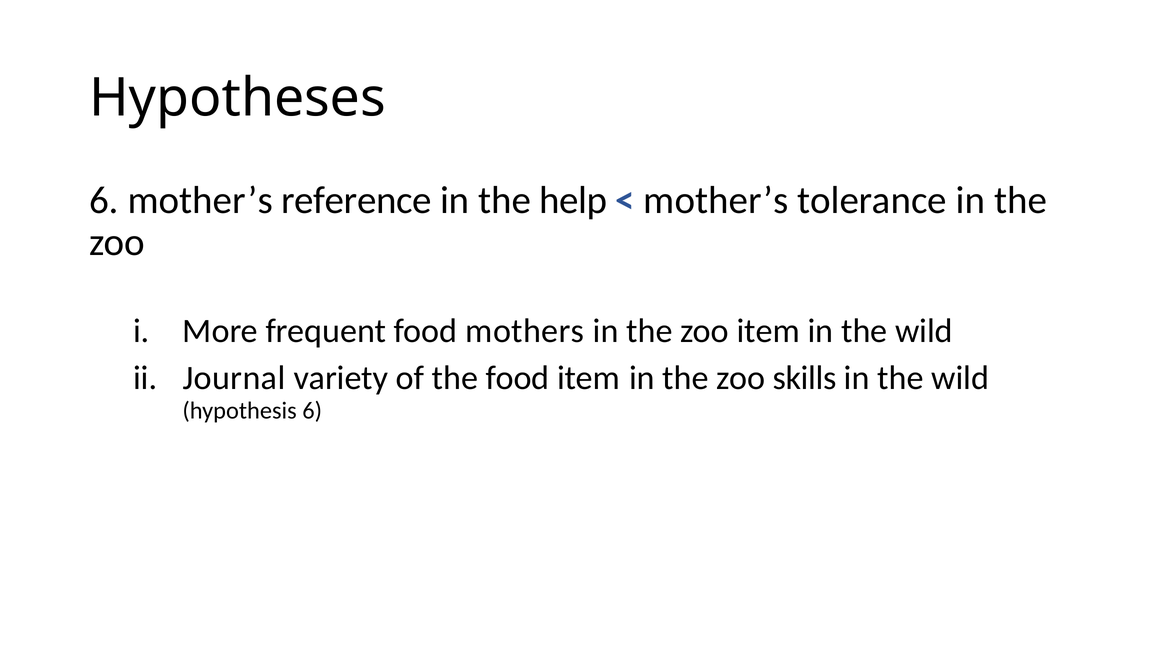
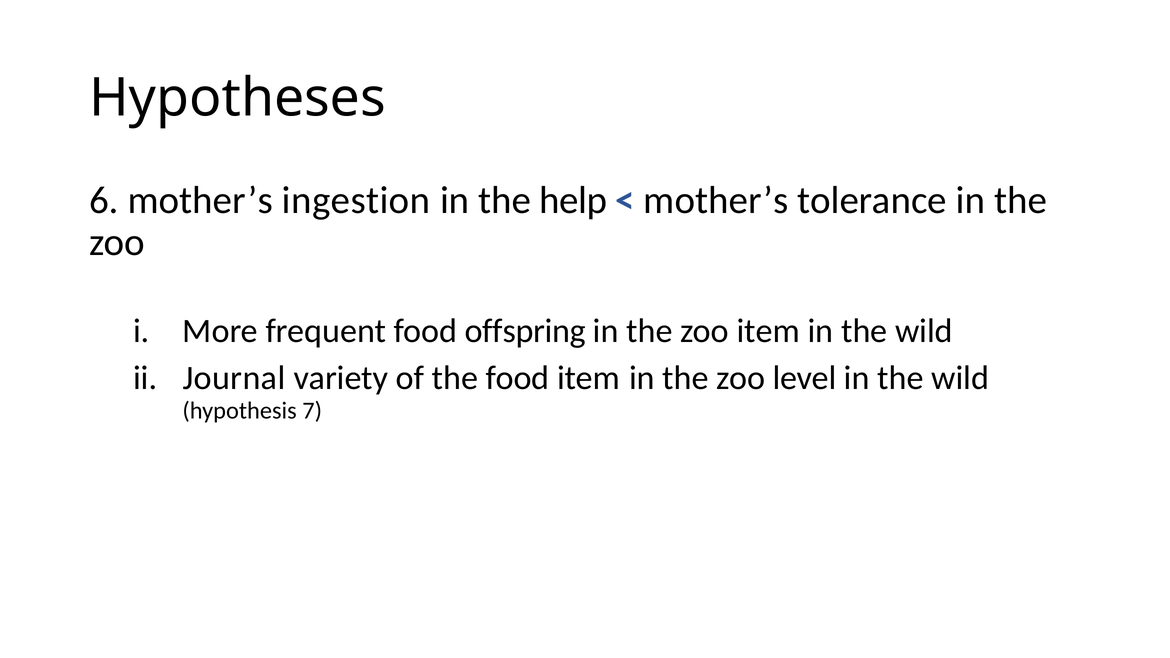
reference: reference -> ingestion
mothers: mothers -> offspring
skills: skills -> level
hypothesis 6: 6 -> 7
